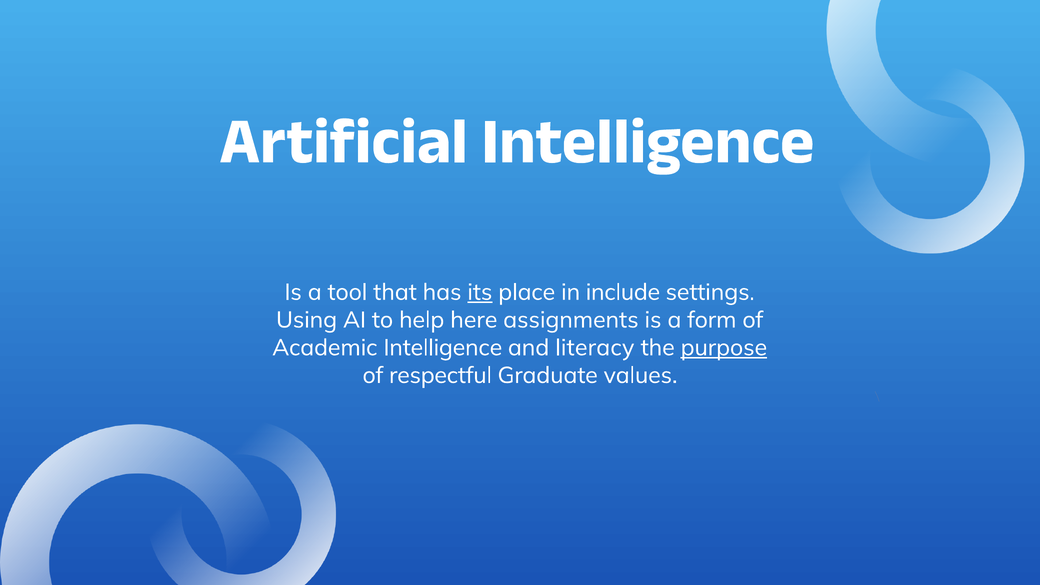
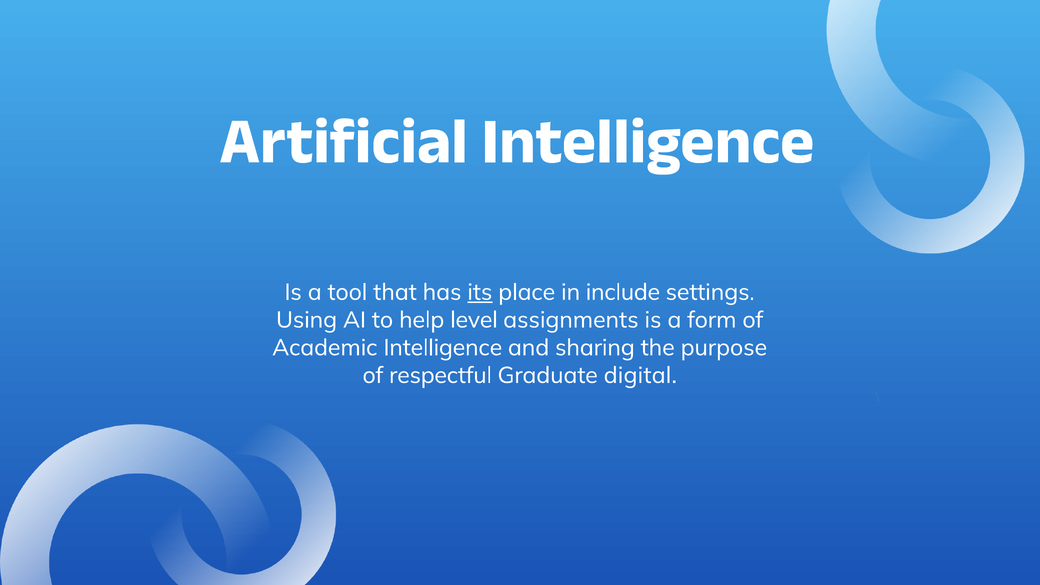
here: here -> level
literacy: literacy -> sharing
purpose underline: present -> none
values: values -> digital
